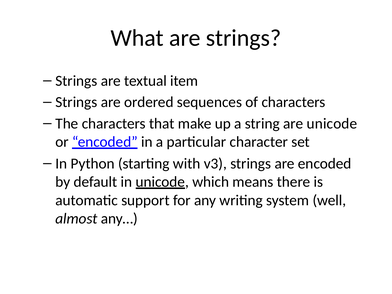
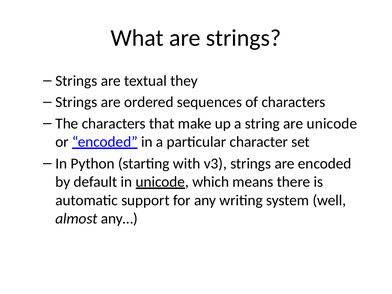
item: item -> they
